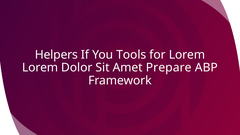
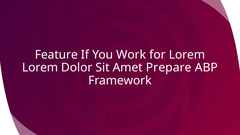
Helpers: Helpers -> Feature
Tools: Tools -> Work
